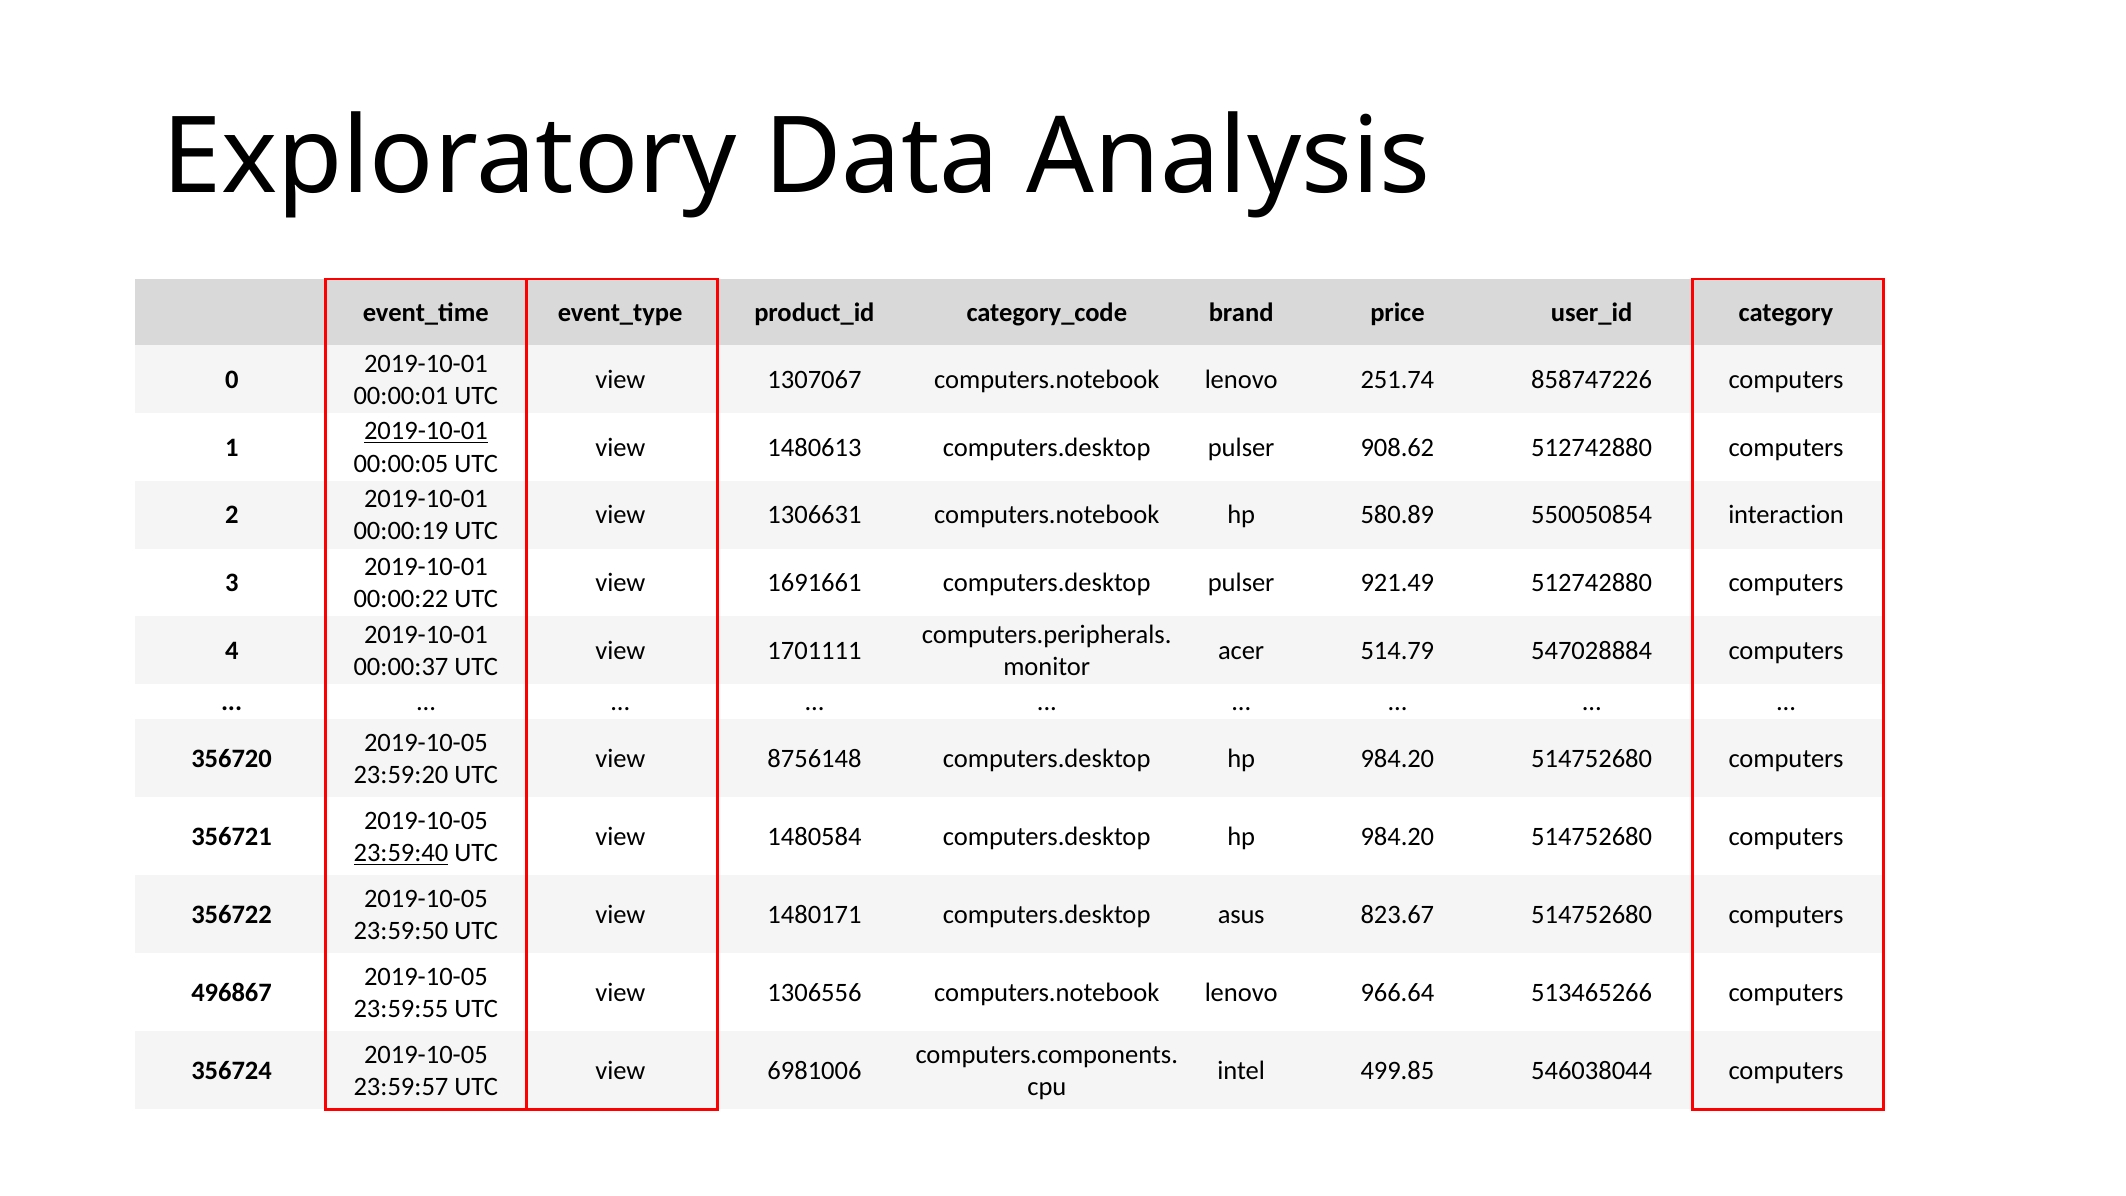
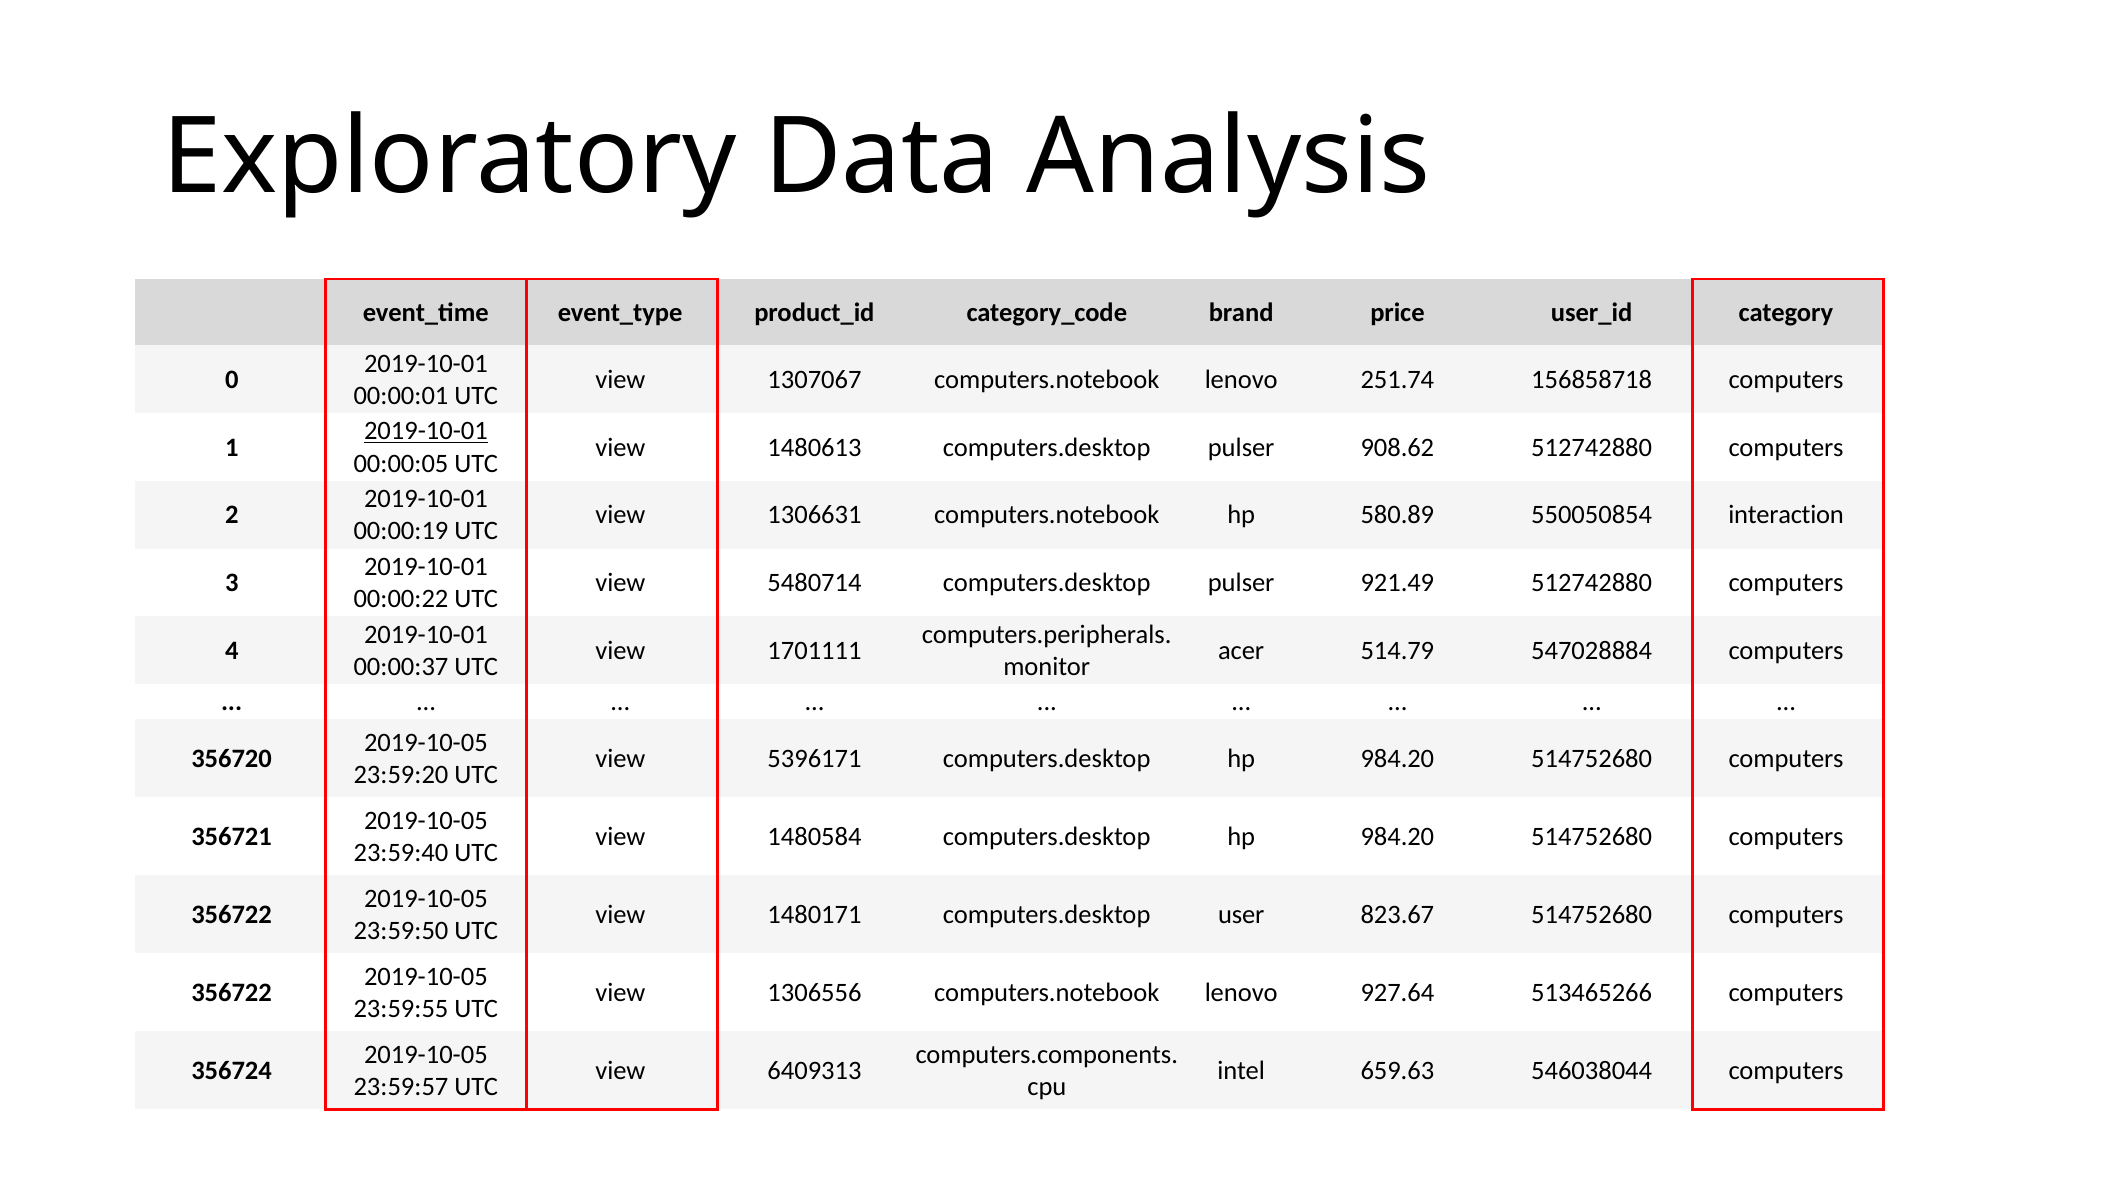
858747226: 858747226 -> 156858718
1691661: 1691661 -> 5480714
8756148: 8756148 -> 5396171
23:59:40 underline: present -> none
asus: asus -> user
496867 at (232, 993): 496867 -> 356722
966.64: 966.64 -> 927.64
6981006: 6981006 -> 6409313
499.85: 499.85 -> 659.63
